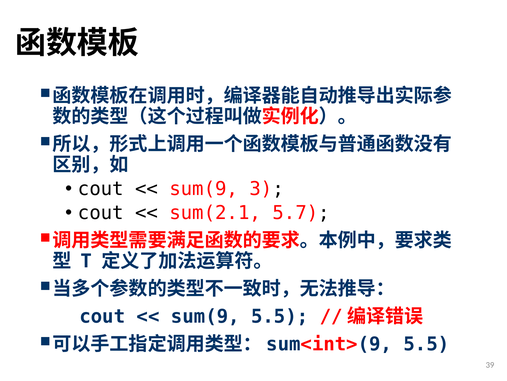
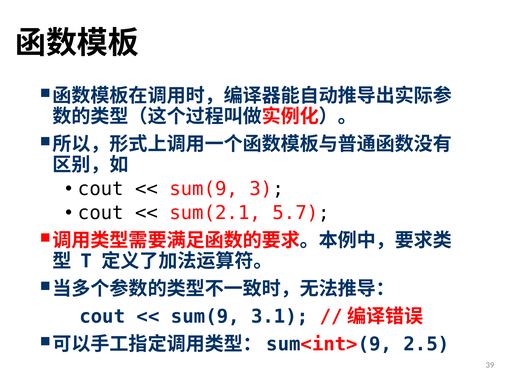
sum(9 5.5: 5.5 -> 3.1
5.5 at (426, 344): 5.5 -> 2.5
